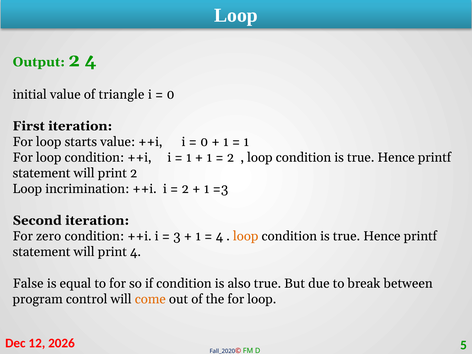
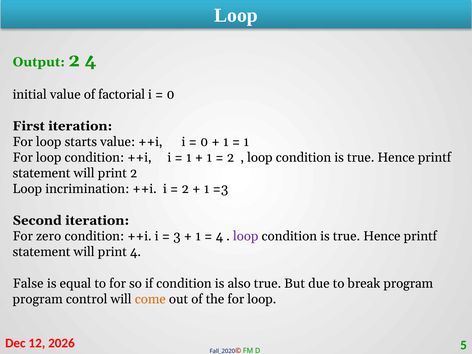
triangle: triangle -> factorial
loop at (246, 236) colour: orange -> purple
break between: between -> program
